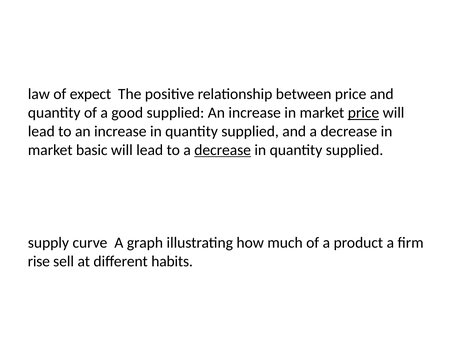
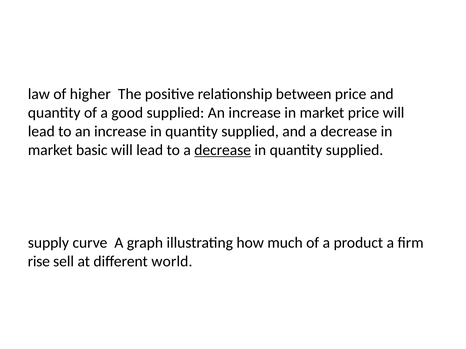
expect: expect -> higher
price at (363, 113) underline: present -> none
habits: habits -> world
